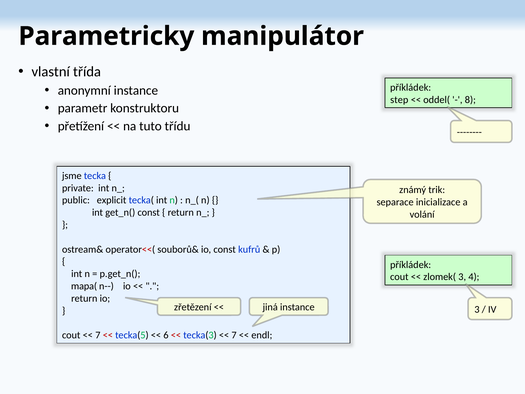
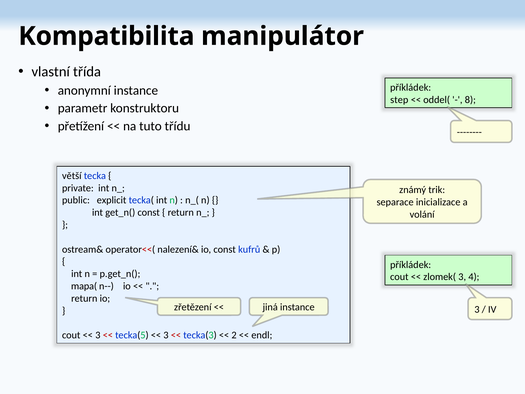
Parametricky: Parametricky -> Kompatibilita
jsme: jsme -> větší
souborů&: souborů& -> nalezení&
7 at (98, 335): 7 -> 3
6 at (166, 335): 6 -> 3
7 at (234, 335): 7 -> 2
